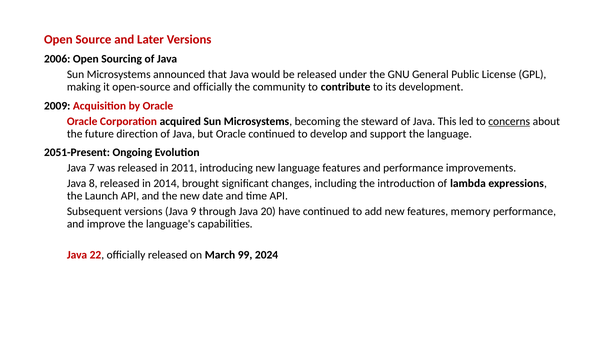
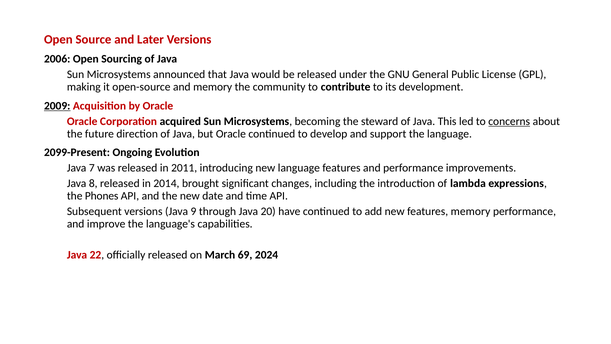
and officially: officially -> memory
2009 underline: none -> present
2051-Present: 2051-Present -> 2099-Present
Launch: Launch -> Phones
99: 99 -> 69
